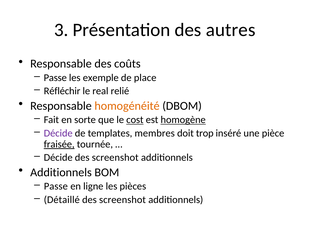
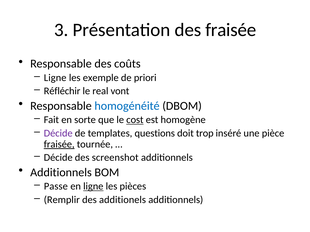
des autres: autres -> fraisée
Passe at (55, 78): Passe -> Ligne
place: place -> priori
relié: relié -> vont
homogénéité colour: orange -> blue
homogène underline: present -> none
membres: membres -> questions
ligne at (93, 187) underline: none -> present
Détaillé: Détaillé -> Remplir
screenshot at (122, 200): screenshot -> additionels
